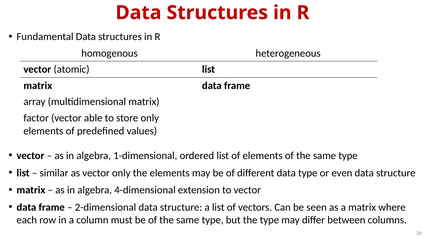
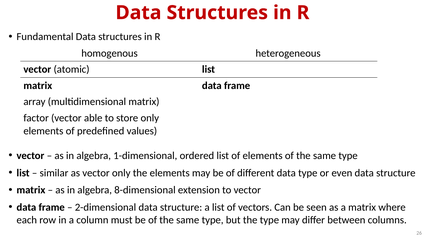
4-dimensional: 4-dimensional -> 8-dimensional
